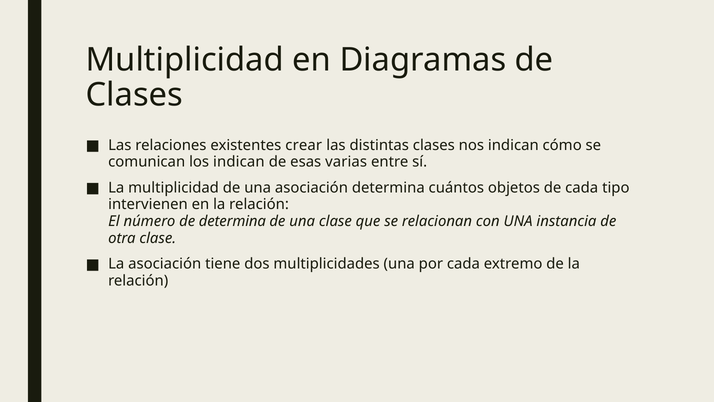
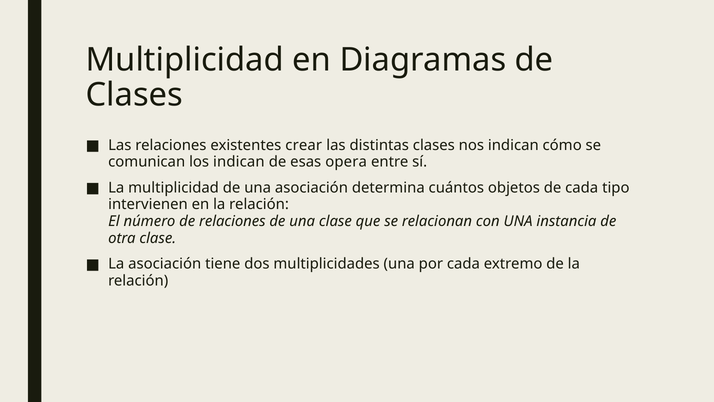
varias: varias -> opera
de determina: determina -> relaciones
